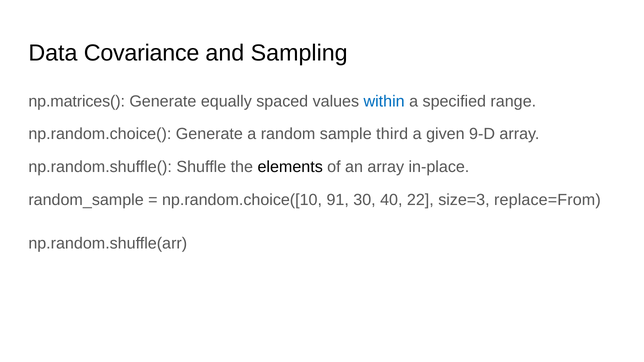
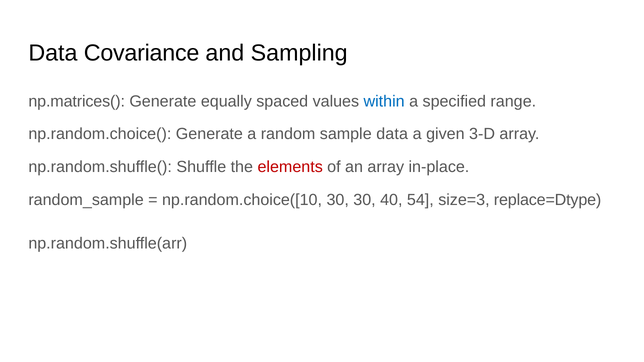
sample third: third -> data
9-D: 9-D -> 3-D
elements colour: black -> red
np.random.choice([10 91: 91 -> 30
22: 22 -> 54
replace=From: replace=From -> replace=Dtype
